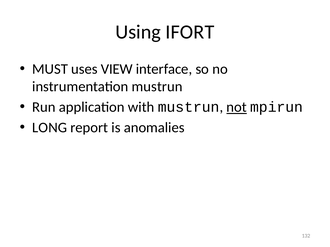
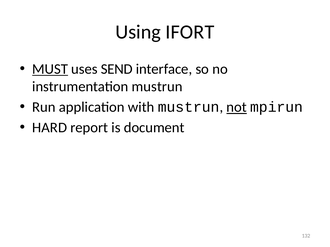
MUST underline: none -> present
VIEW: VIEW -> SEND
LONG: LONG -> HARD
anomalies: anomalies -> document
